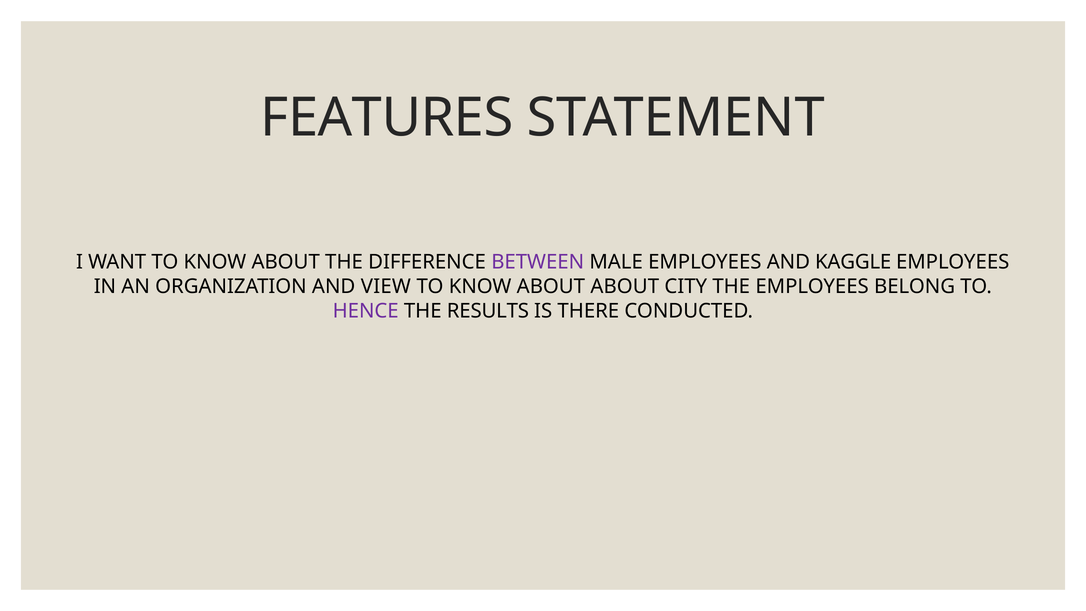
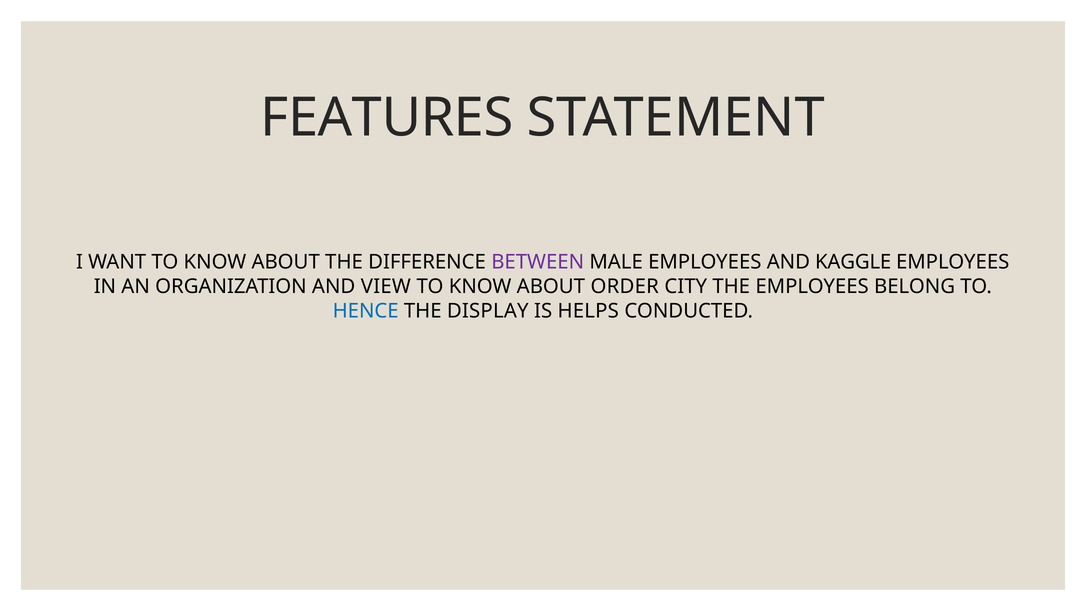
ABOUT ABOUT: ABOUT -> ORDER
HENCE colour: purple -> blue
RESULTS: RESULTS -> DISPLAY
THERE: THERE -> HELPS
